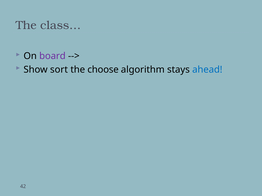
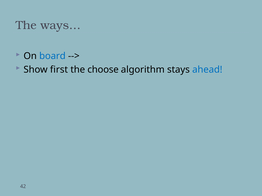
class…: class… -> ways…
board colour: purple -> blue
sort: sort -> first
